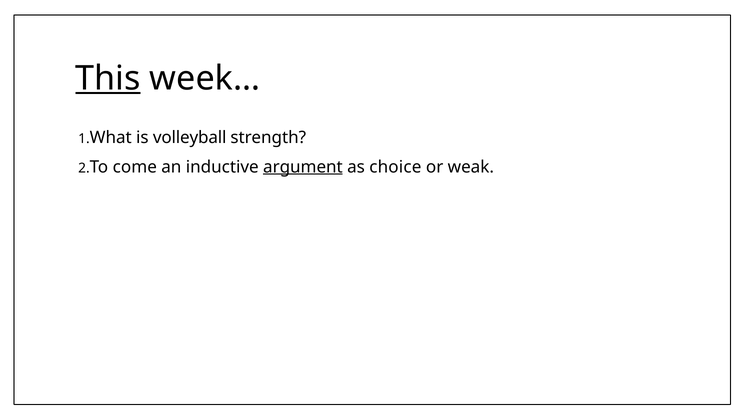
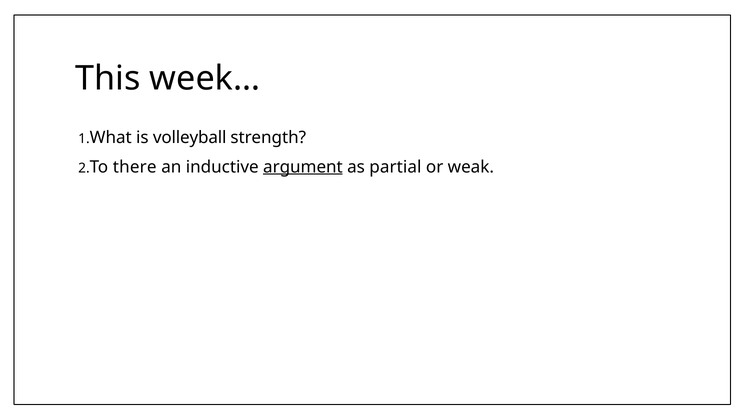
This underline: present -> none
come: come -> there
choice: choice -> partial
